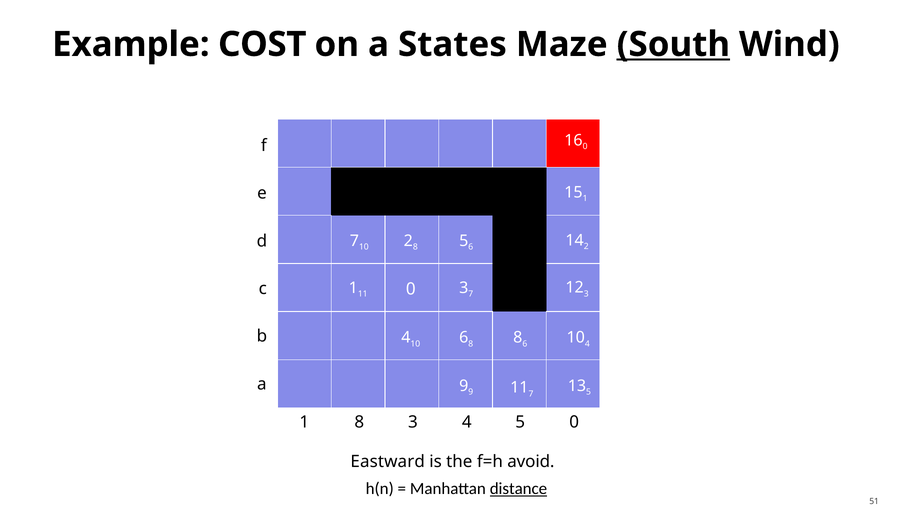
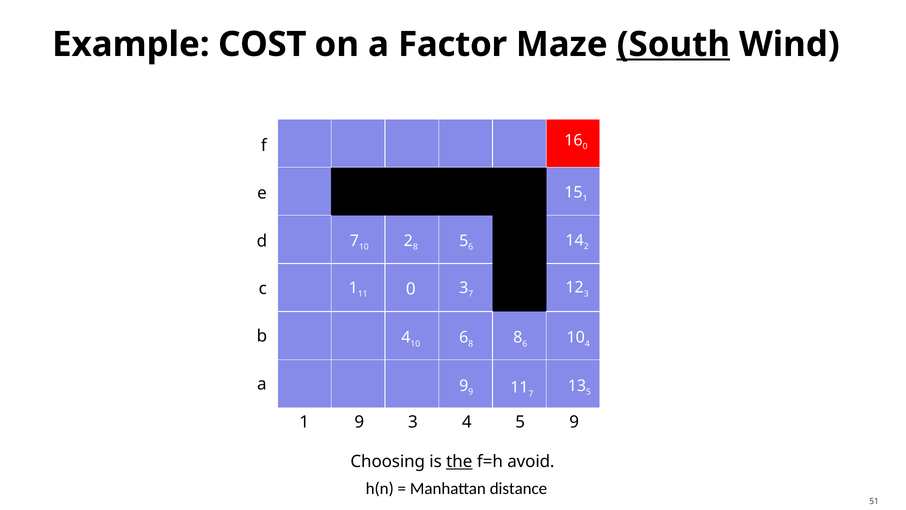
States: States -> Factor
1 8: 8 -> 9
5 0: 0 -> 9
Eastward: Eastward -> Choosing
the underline: none -> present
distance underline: present -> none
